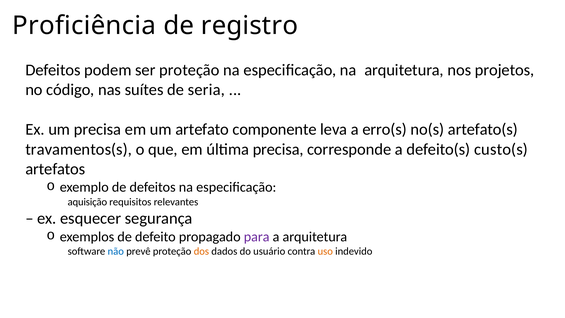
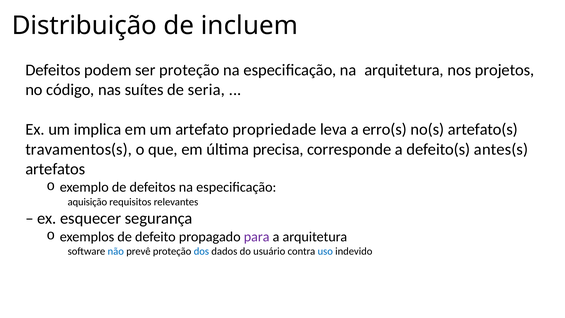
Proficiência: Proficiência -> Distribuição
registro: registro -> incluem
um precisa: precisa -> implica
componente: componente -> propriedade
custo(s: custo(s -> antes(s
dos colour: orange -> blue
uso colour: orange -> blue
